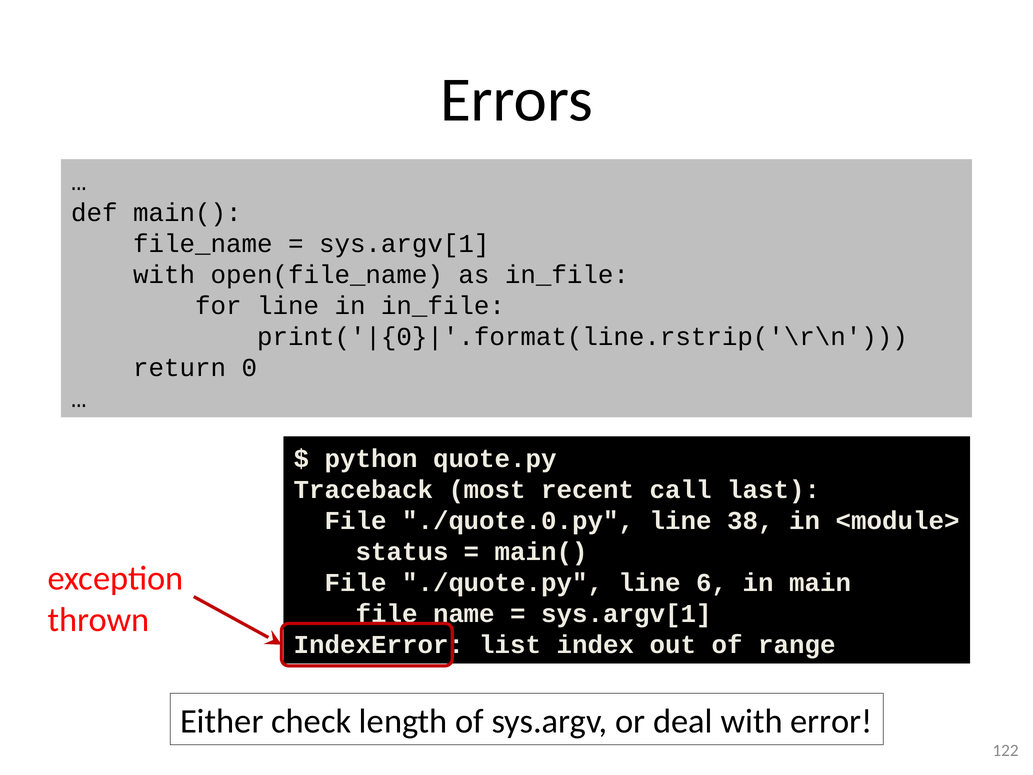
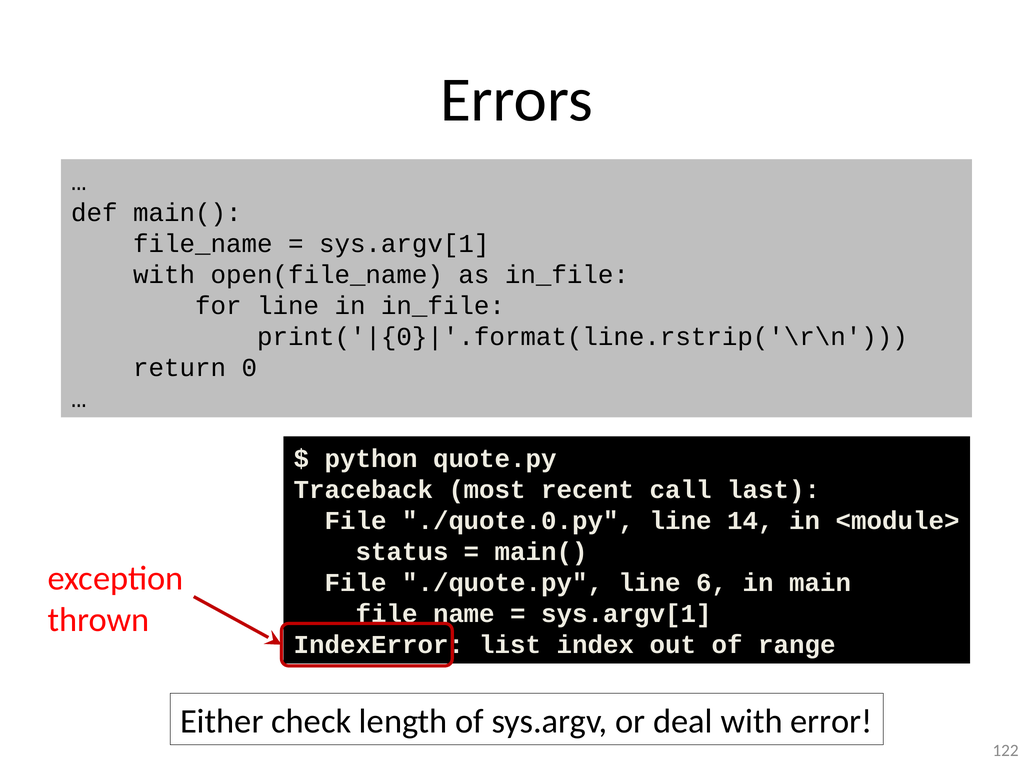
38: 38 -> 14
